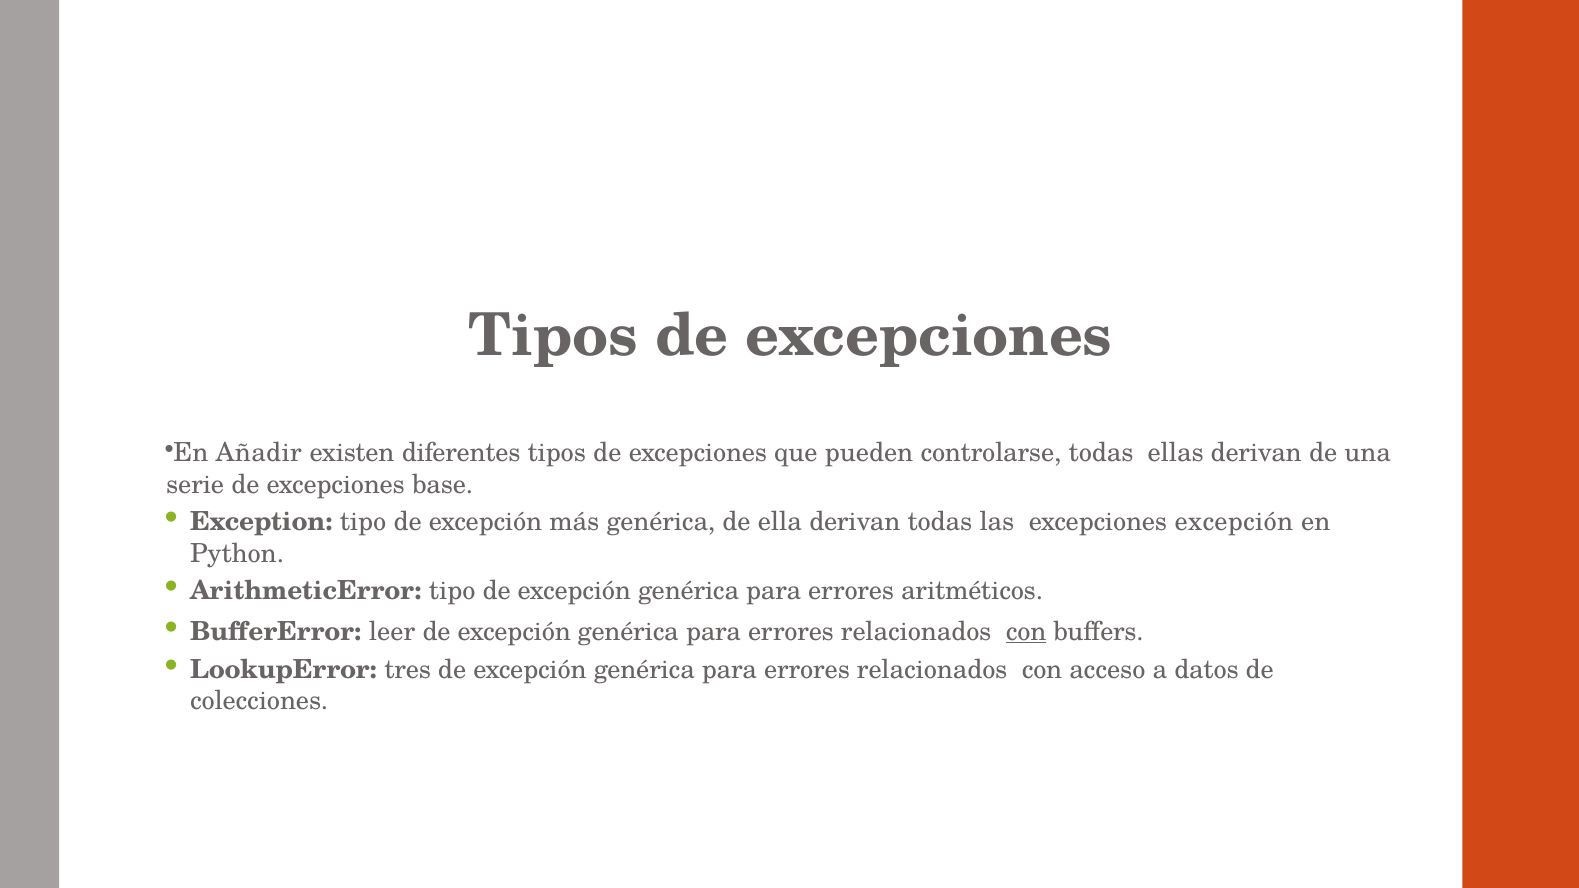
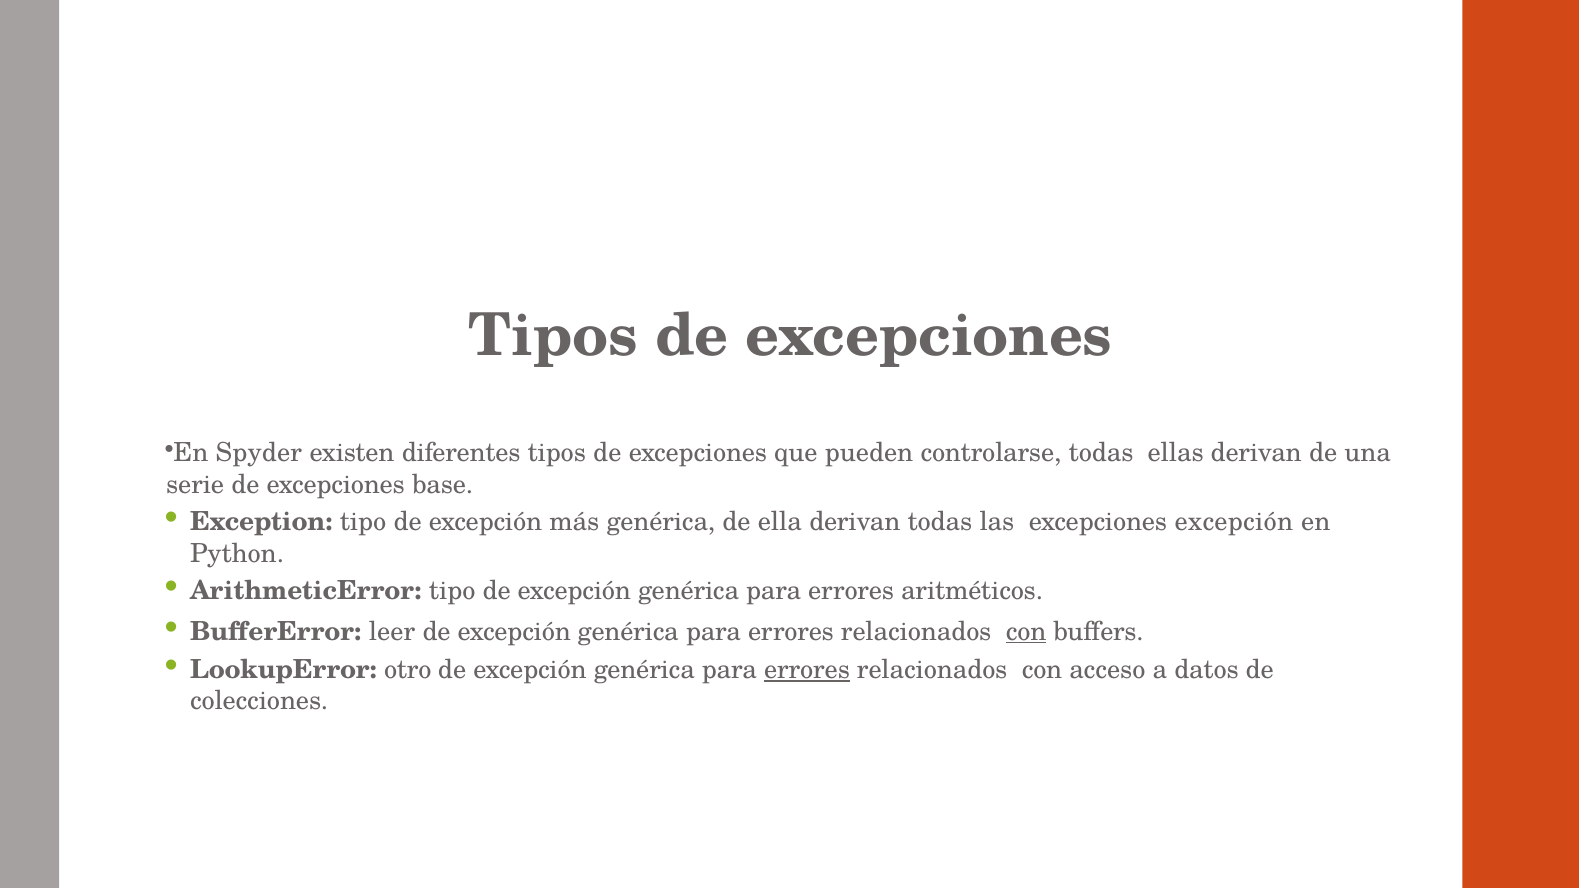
Añadir: Añadir -> Spyder
tres: tres -> otro
errores at (807, 670) underline: none -> present
